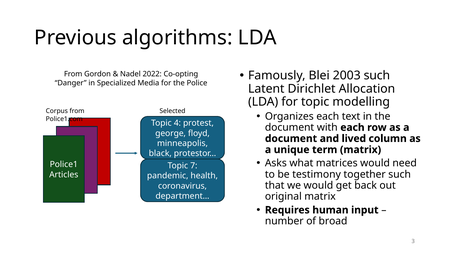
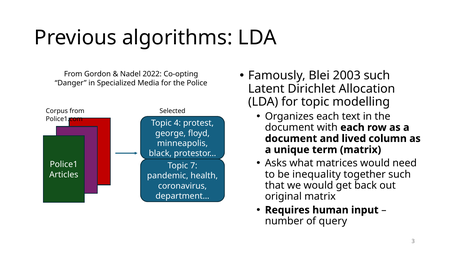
testimony: testimony -> inequality
broad: broad -> query
